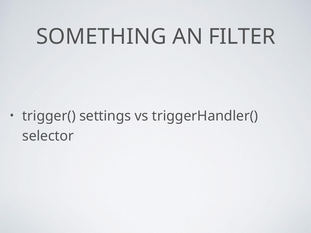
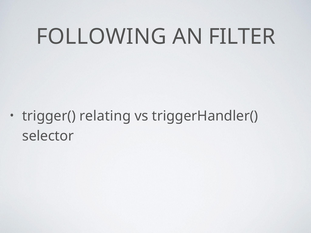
SOMETHING: SOMETHING -> FOLLOWING
settings: settings -> relating
